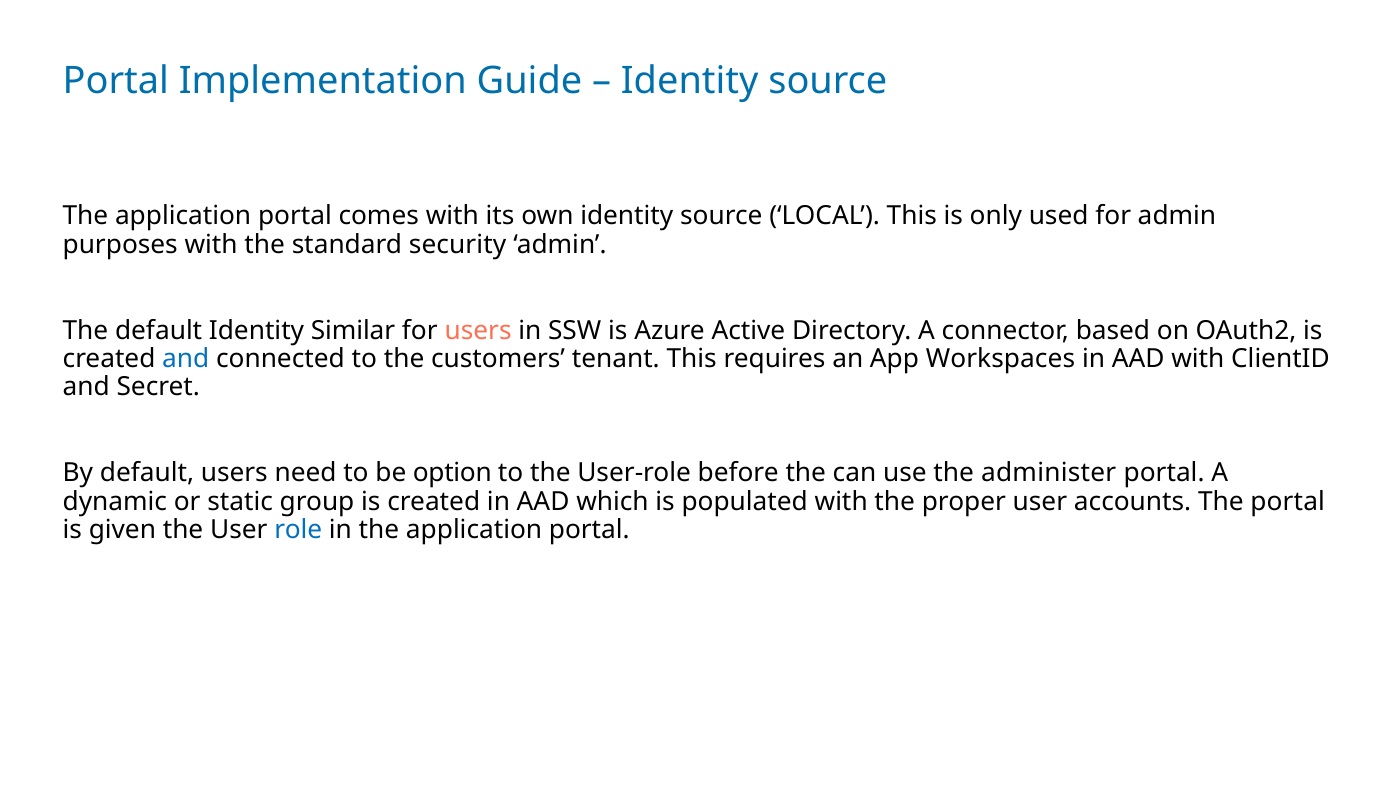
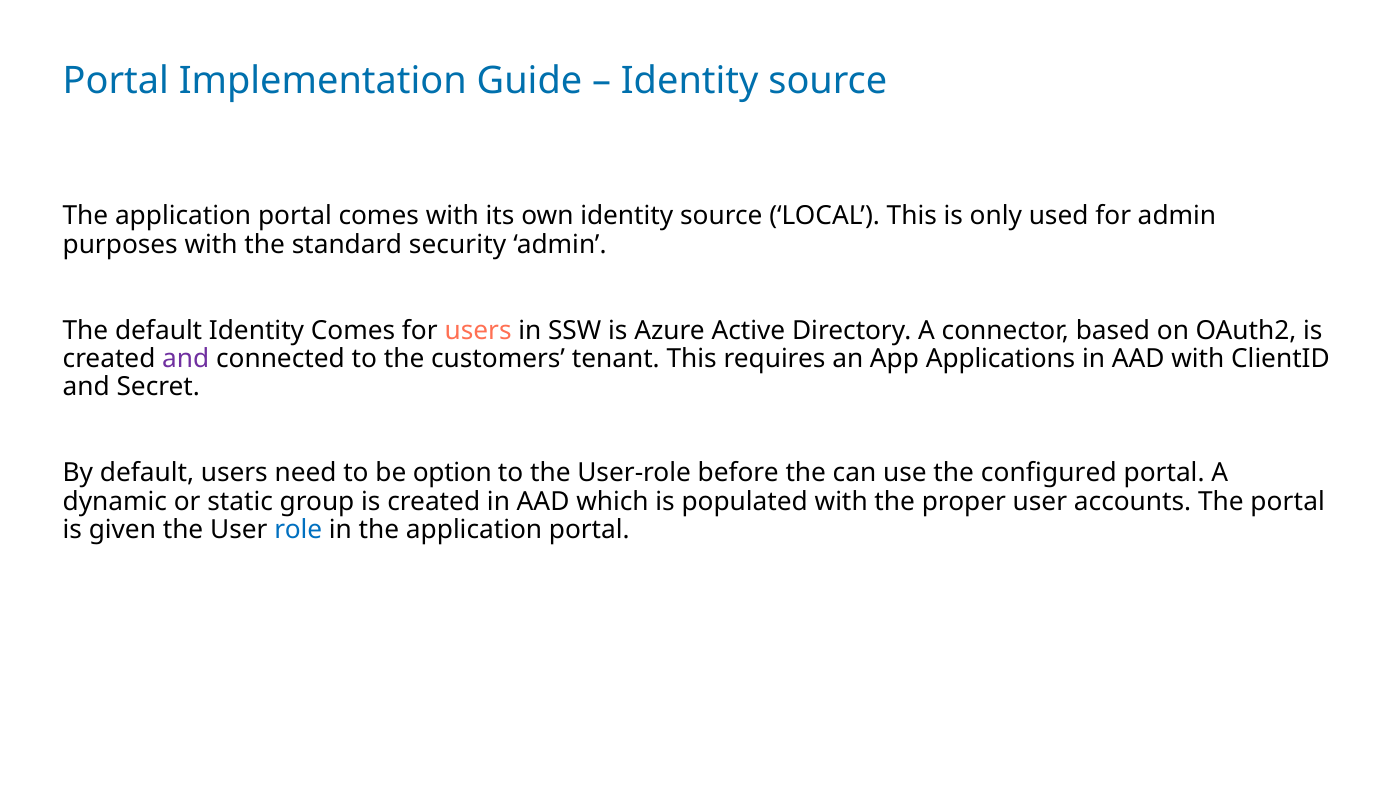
Identity Similar: Similar -> Comes
and at (186, 359) colour: blue -> purple
Workspaces: Workspaces -> Applications
administer: administer -> configured
